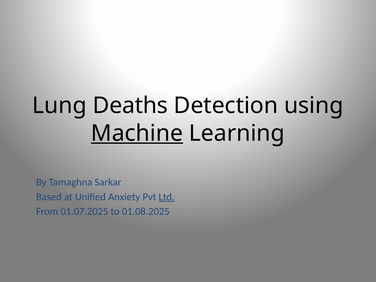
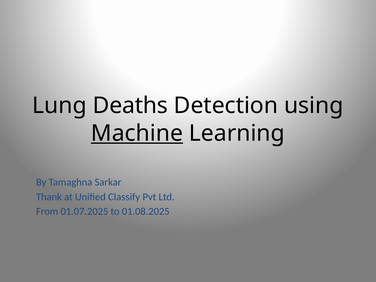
Based: Based -> Thank
Anxiety: Anxiety -> Classify
Ltd underline: present -> none
